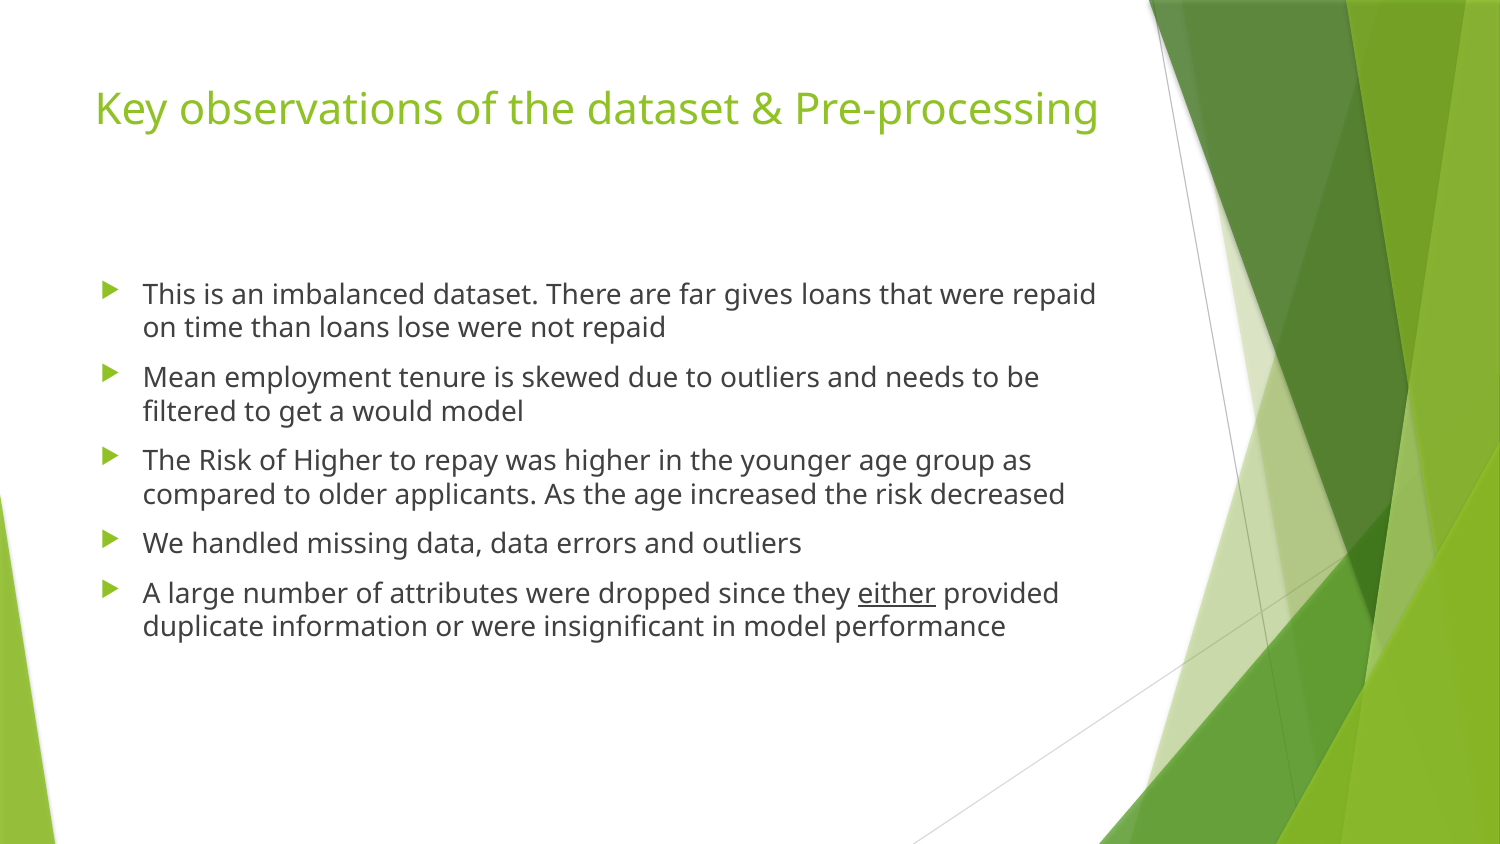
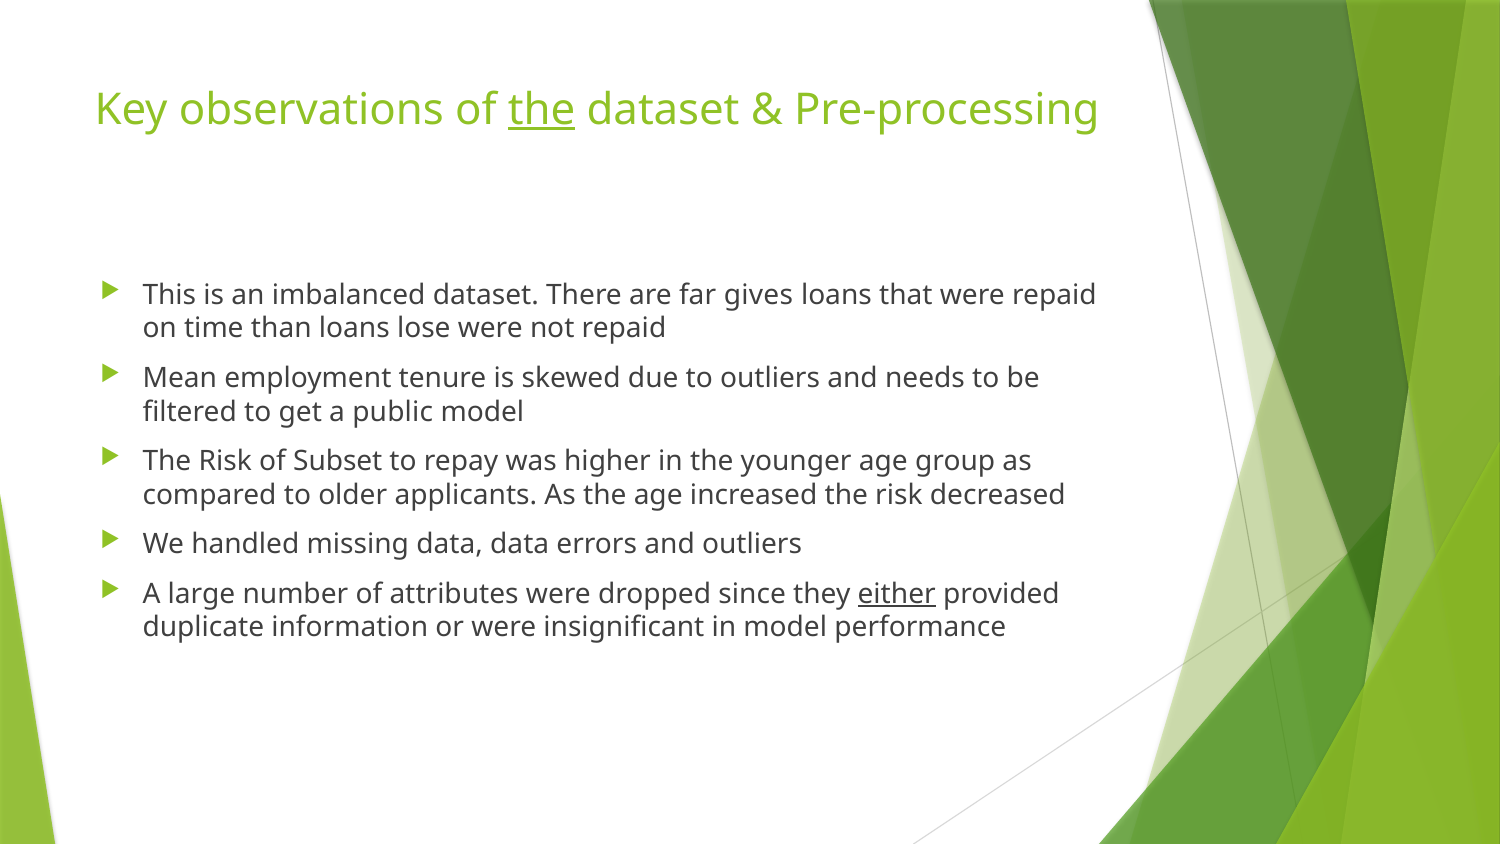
the at (542, 110) underline: none -> present
would: would -> public
of Higher: Higher -> Subset
